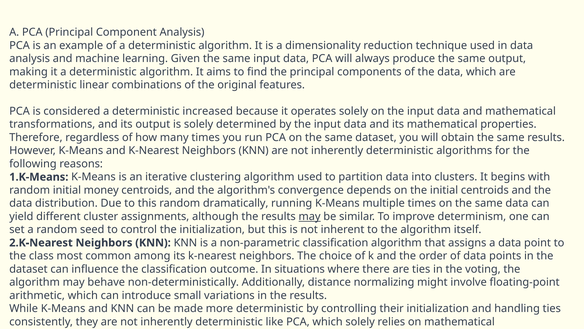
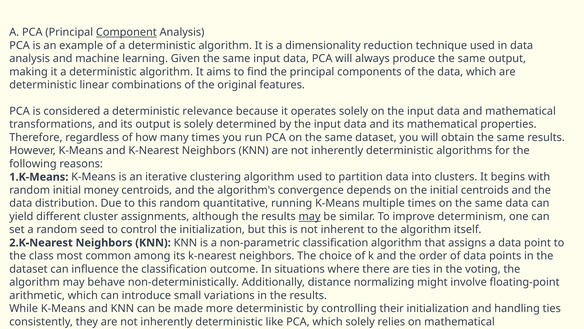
Component underline: none -> present
increased: increased -> relevance
dramatically: dramatically -> quantitative
